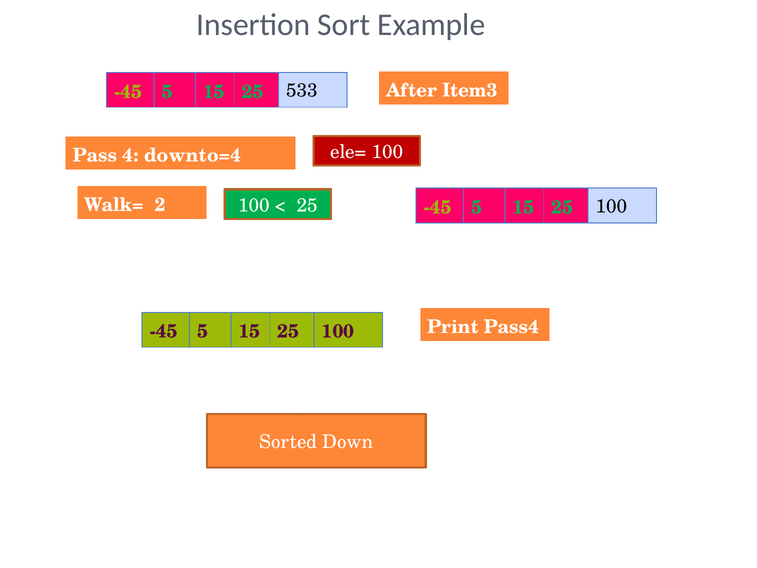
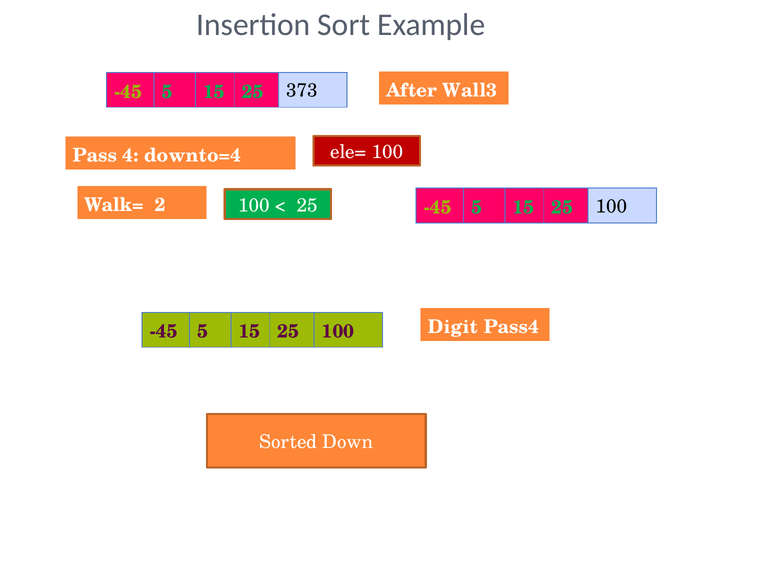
533: 533 -> 373
Item3: Item3 -> Wall3
Print: Print -> Digit
